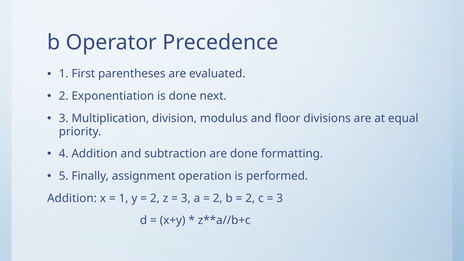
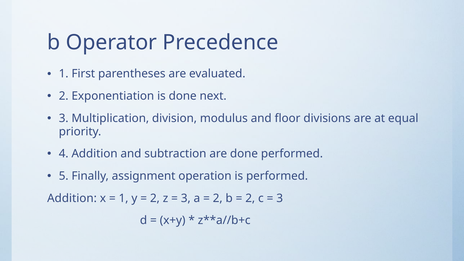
done formatting: formatting -> performed
